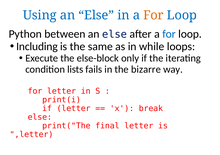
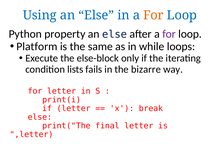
between: between -> property
for at (169, 34) colour: blue -> purple
Including: Including -> Platform
